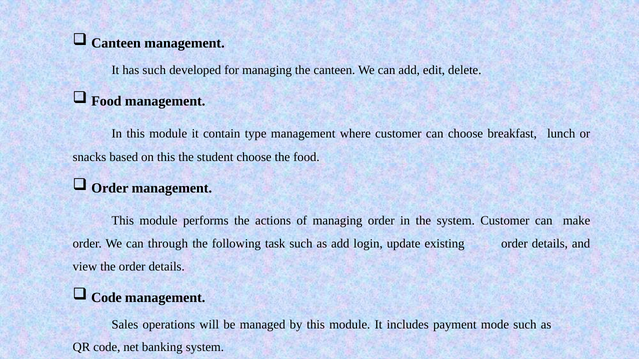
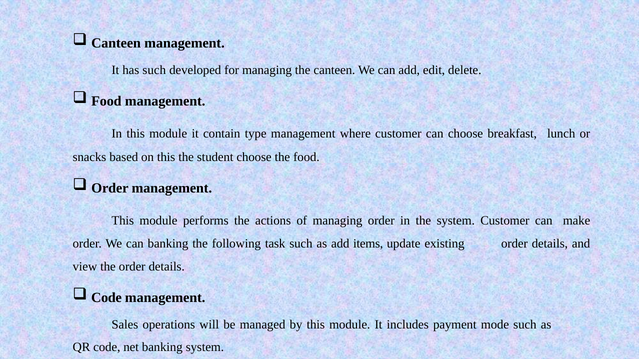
can through: through -> banking
login: login -> items
